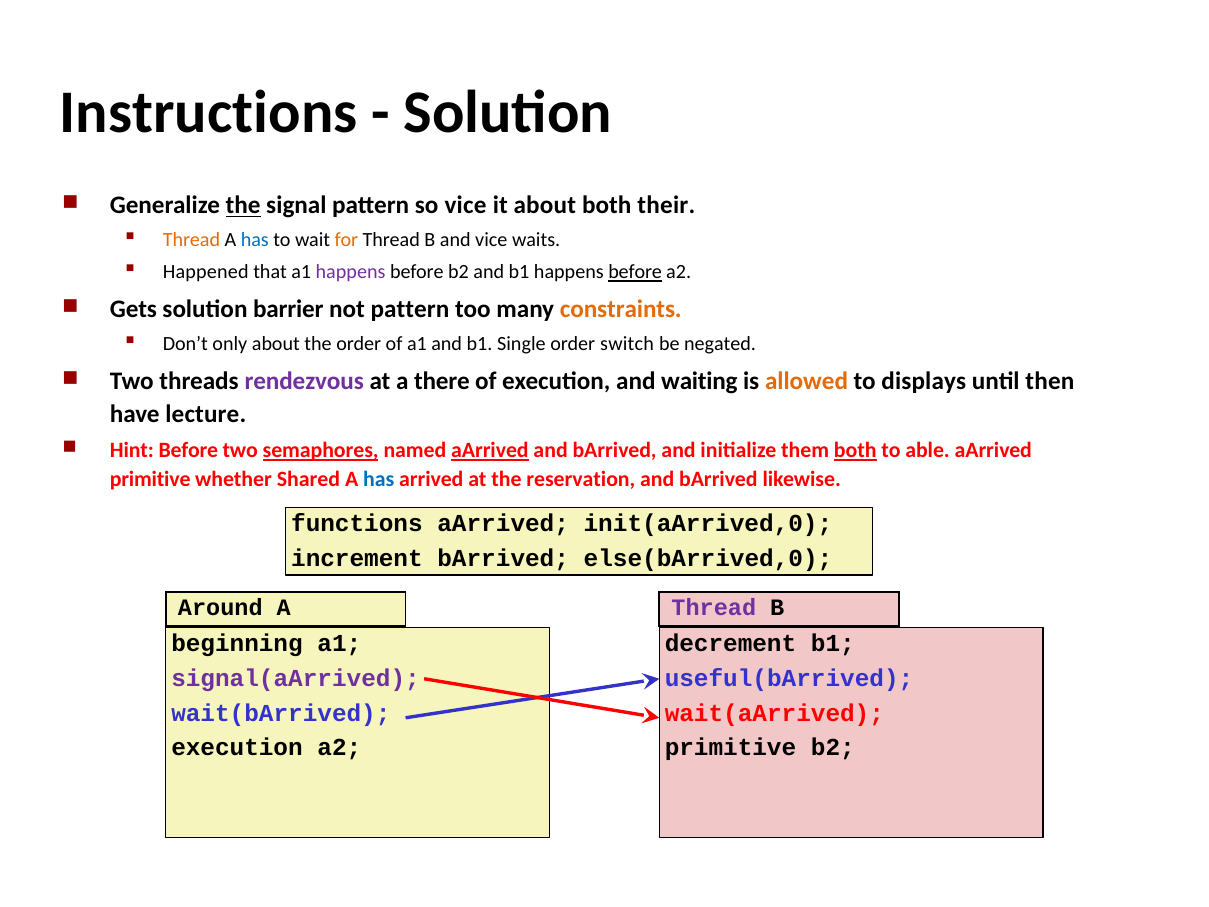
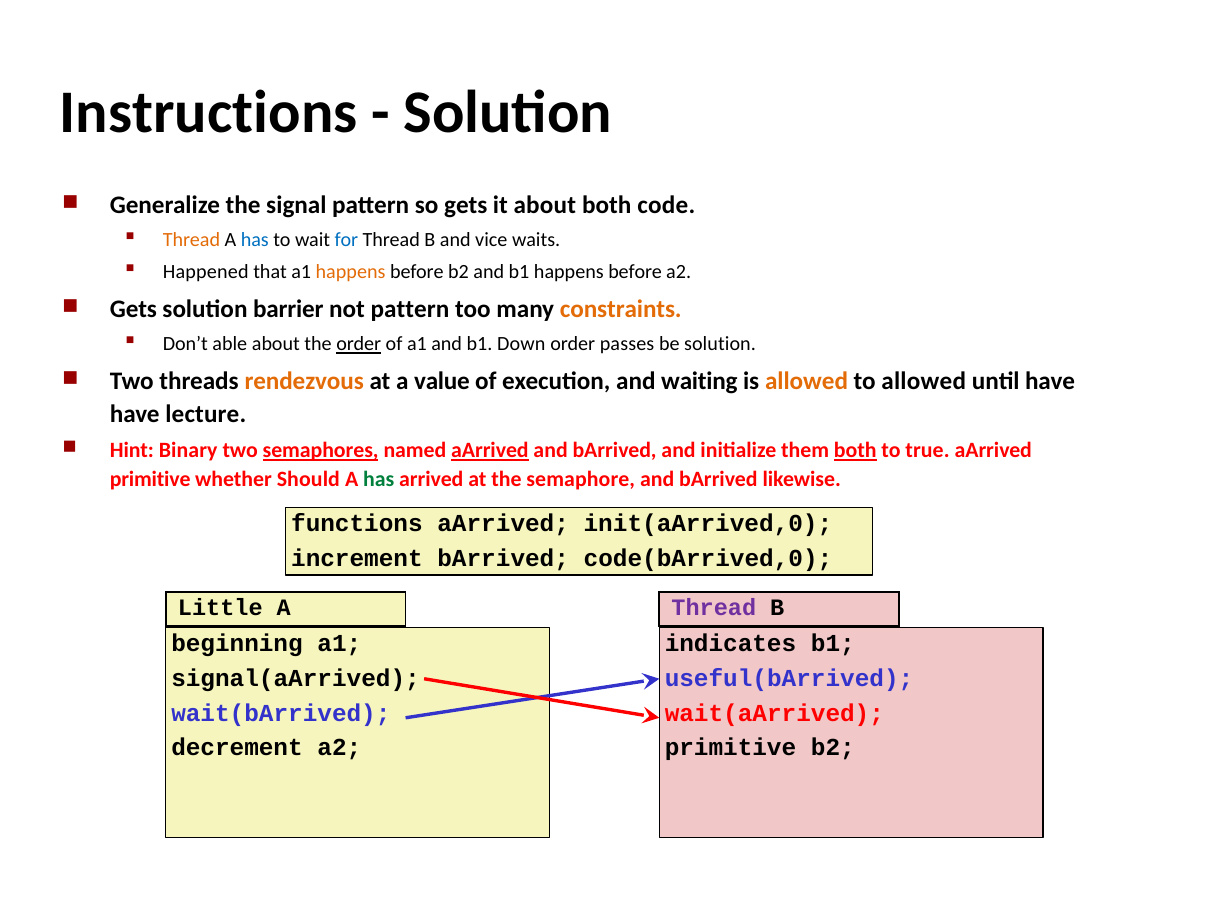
the at (243, 205) underline: present -> none
so vice: vice -> gets
their: their -> code
for colour: orange -> blue
happens at (351, 272) colour: purple -> orange
before at (635, 272) underline: present -> none
only: only -> able
order at (359, 344) underline: none -> present
Single: Single -> Down
switch: switch -> passes
be negated: negated -> solution
rendezvous colour: purple -> orange
there: there -> value
to displays: displays -> allowed
until then: then -> have
Hint Before: Before -> Binary
able: able -> true
Shared: Shared -> Should
has at (379, 479) colour: blue -> green
reservation: reservation -> semaphore
else(bArrived,0: else(bArrived,0 -> code(bArrived,0
Around: Around -> Little
decrement: decrement -> indicates
signal(aArrived colour: purple -> black
execution at (237, 748): execution -> decrement
